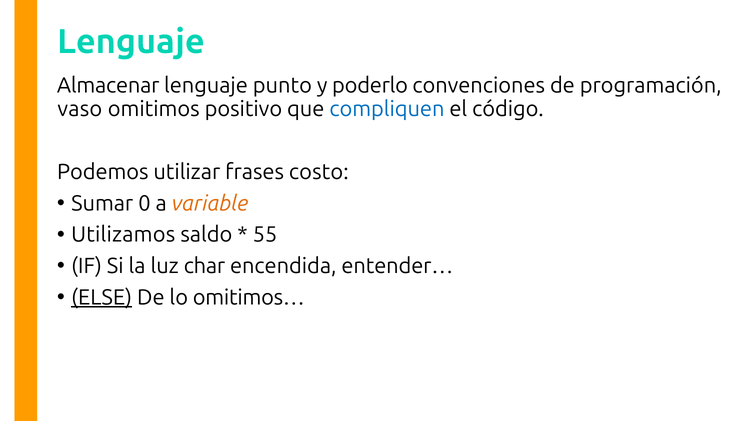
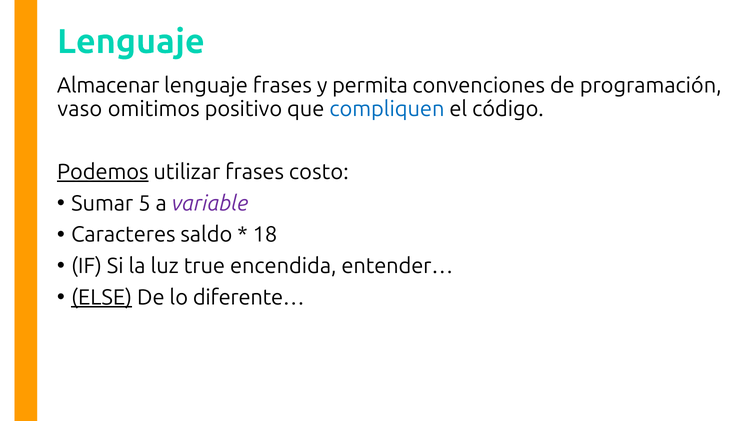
lenguaje punto: punto -> frases
poderlo: poderlo -> permita
Podemos underline: none -> present
0: 0 -> 5
variable colour: orange -> purple
Utilizamos: Utilizamos -> Caracteres
55: 55 -> 18
char: char -> true
omitimos…: omitimos… -> diferente…
